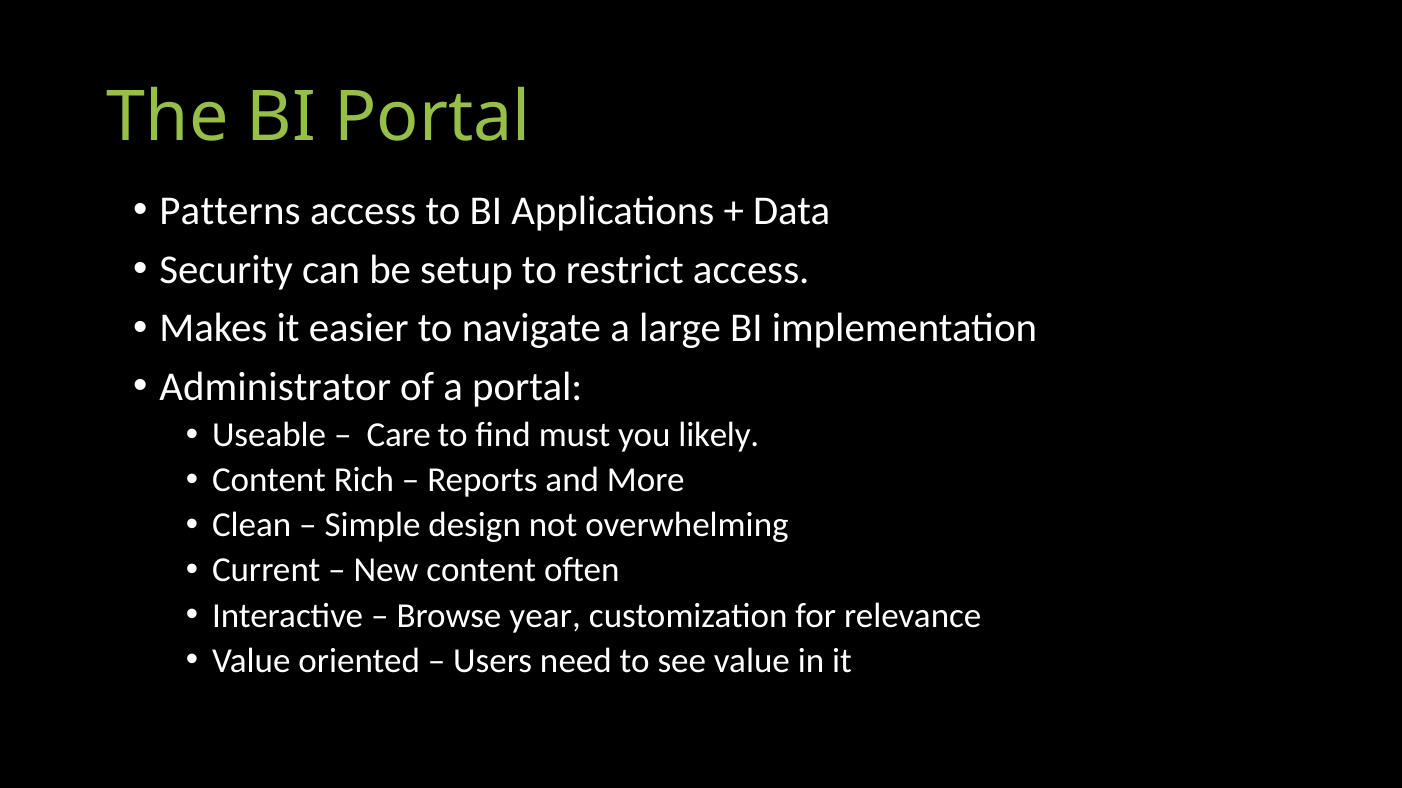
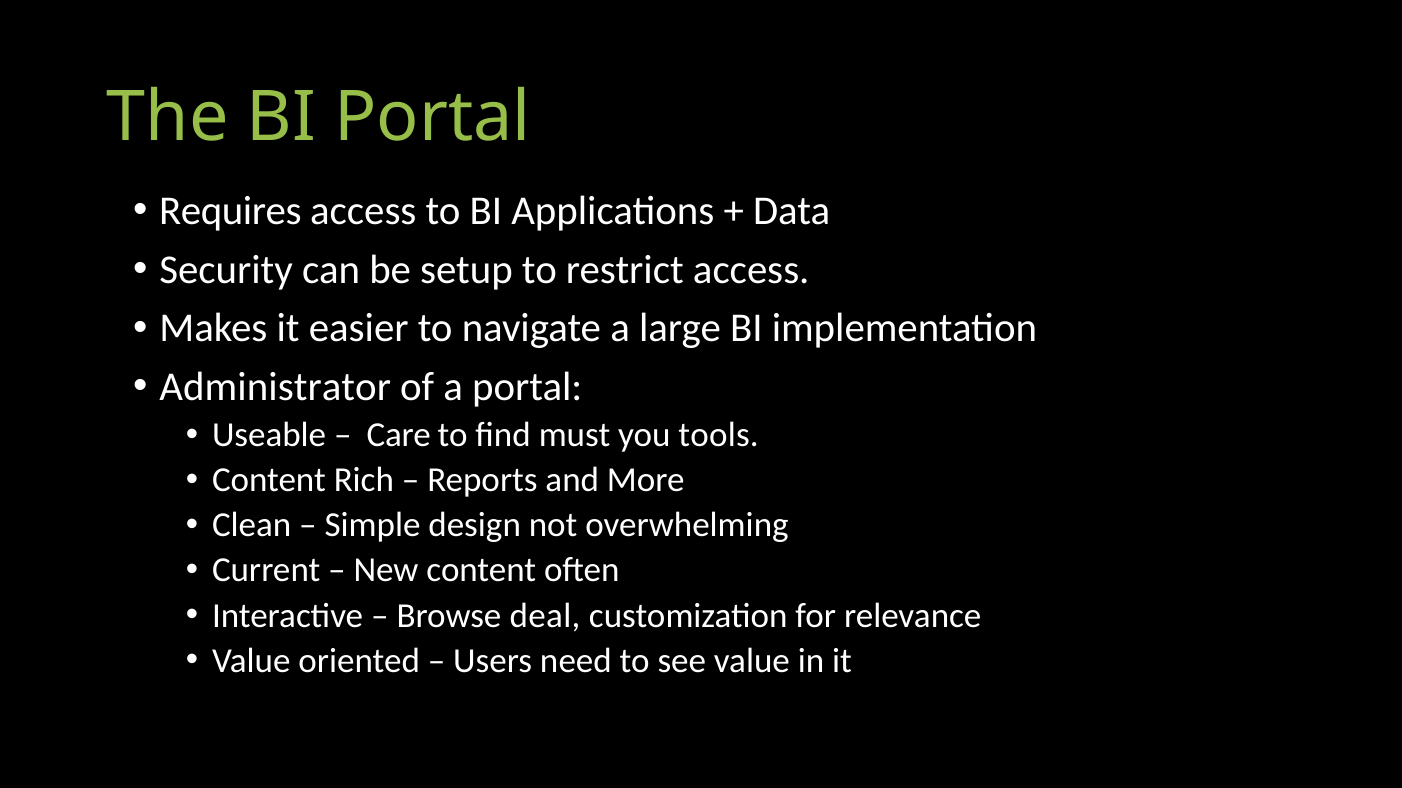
Patterns: Patterns -> Requires
likely: likely -> tools
year: year -> deal
